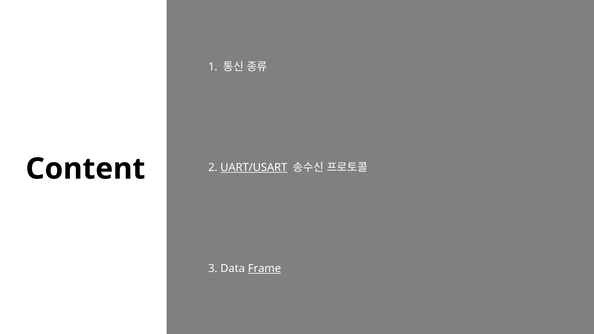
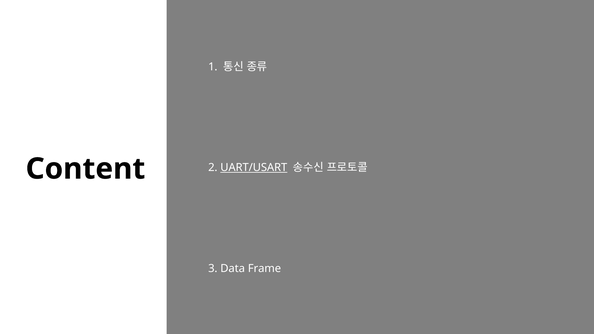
Frame underline: present -> none
